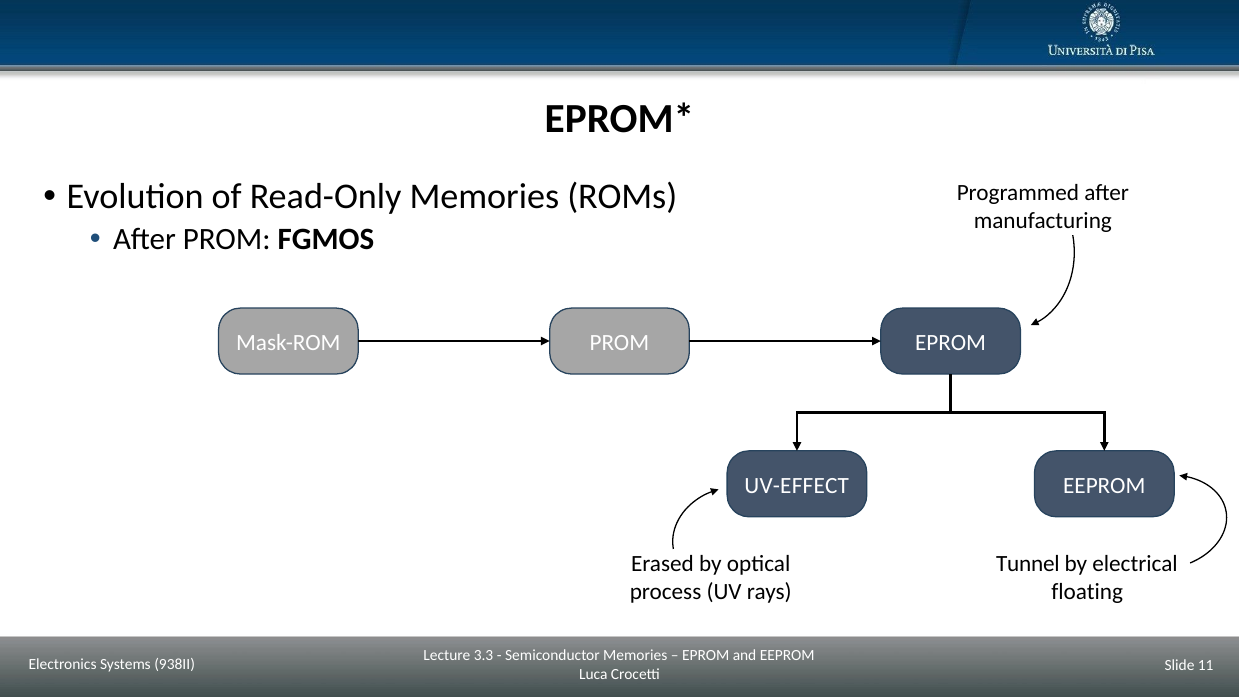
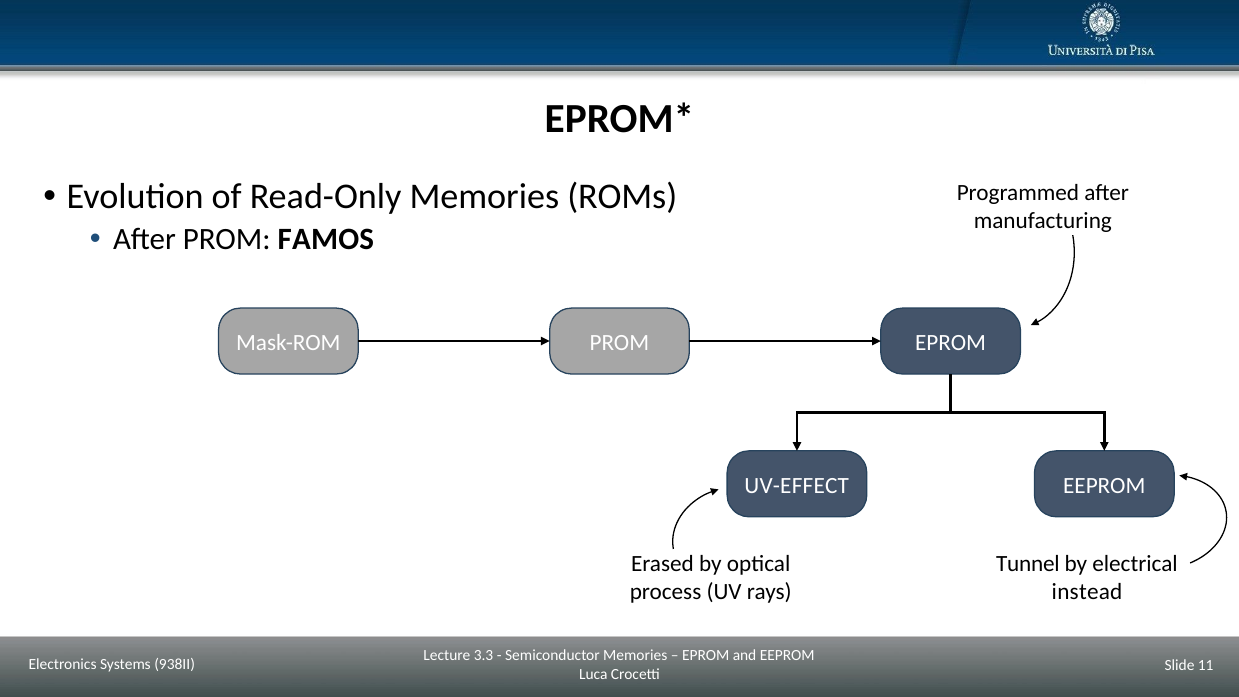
FGMOS: FGMOS -> FAMOS
floating: floating -> instead
